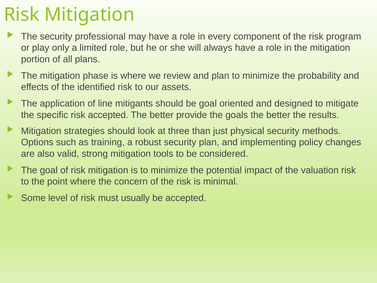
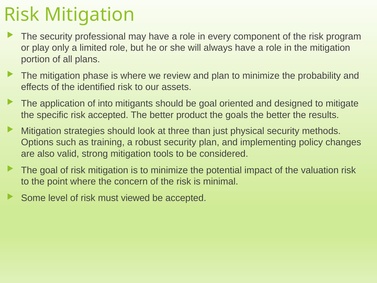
line: line -> into
provide: provide -> product
usually: usually -> viewed
